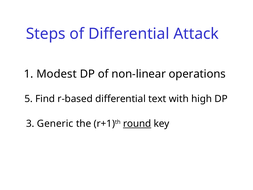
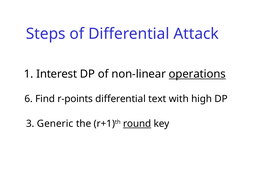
Modest: Modest -> Interest
operations underline: none -> present
5: 5 -> 6
r-based: r-based -> r-points
